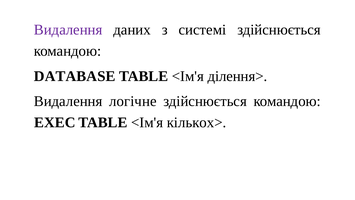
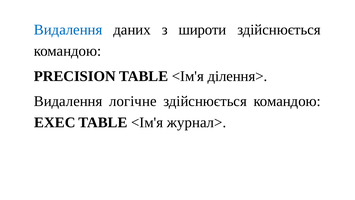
Видалення at (68, 30) colour: purple -> blue
системі: системі -> широти
DATABASE: DATABASE -> PRECISION
кількох>: кількох> -> журнал>
